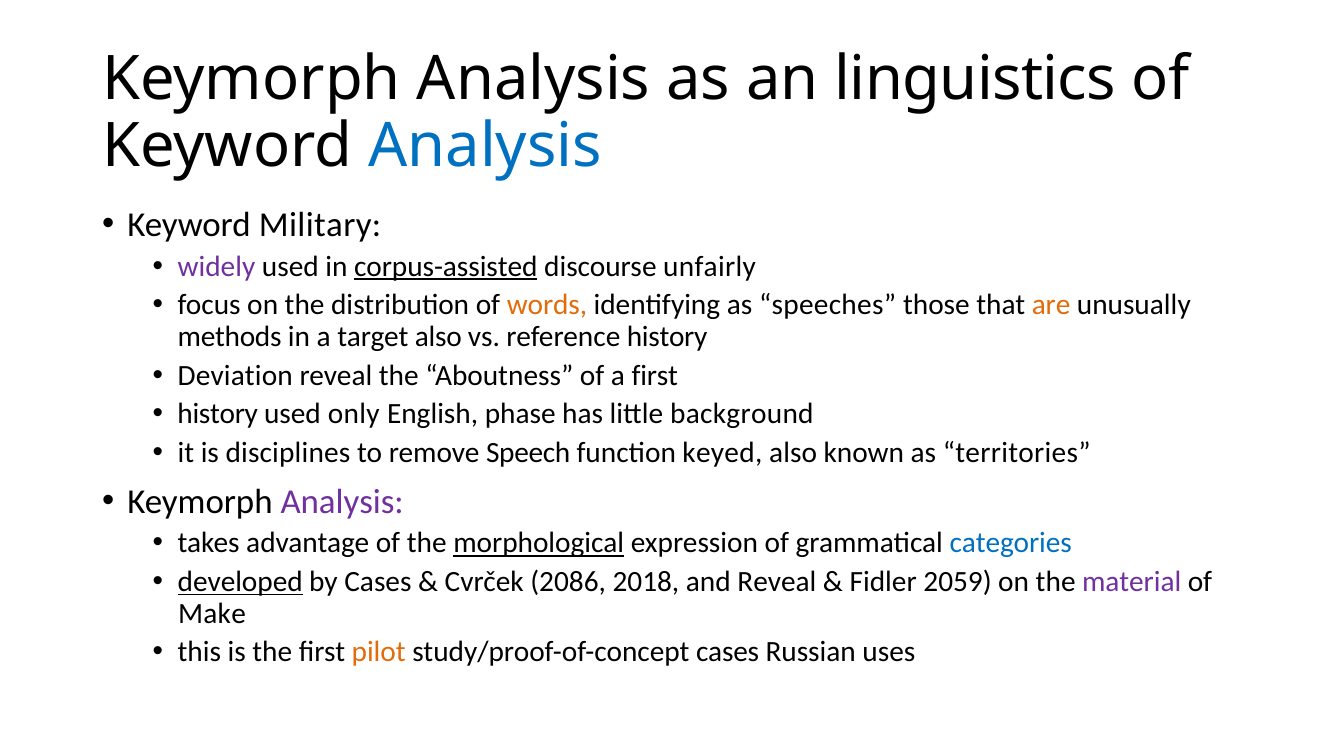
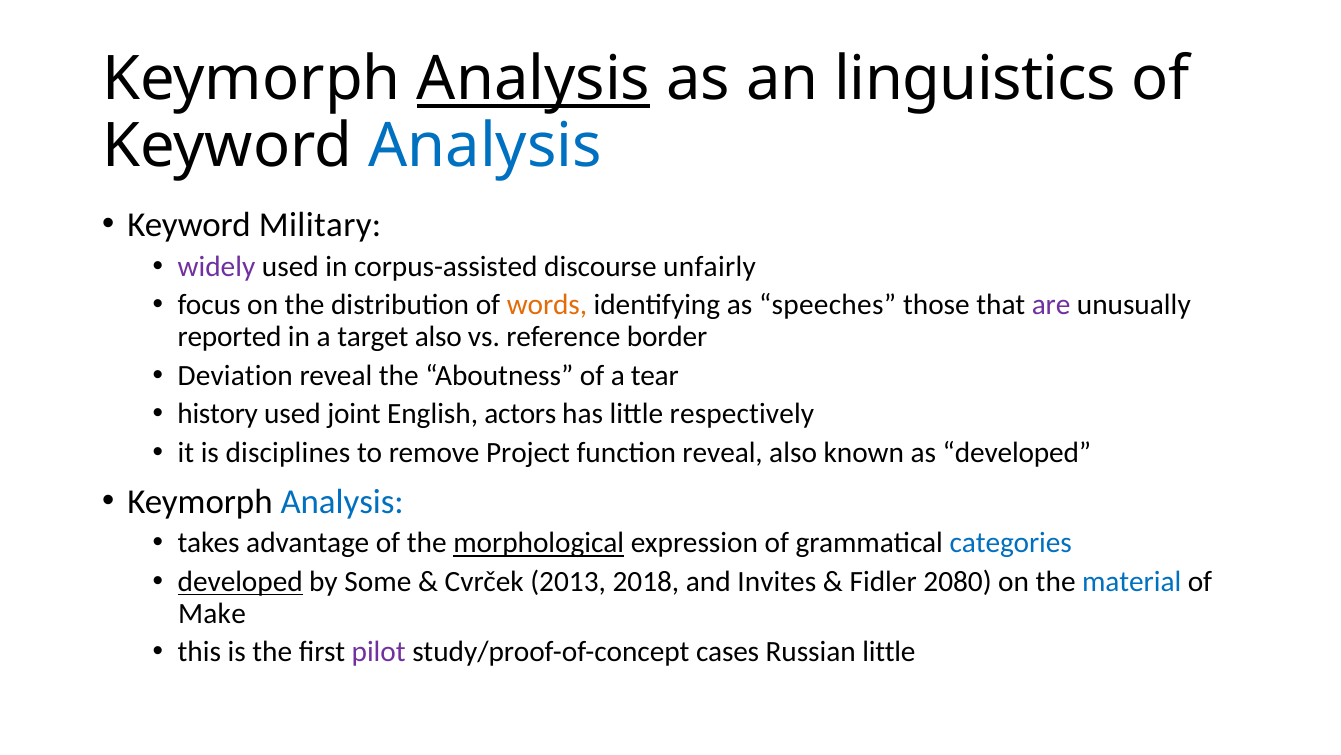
Analysis at (534, 79) underline: none -> present
corpus-assisted underline: present -> none
are colour: orange -> purple
methods: methods -> reported
reference history: history -> border
a first: first -> tear
only: only -> joint
phase: phase -> actors
background: background -> respectively
Speech: Speech -> Project
function keyed: keyed -> reveal
as territories: territories -> developed
Analysis at (342, 501) colour: purple -> blue
by Cases: Cases -> Some
2086: 2086 -> 2013
and Reveal: Reveal -> Invites
2059: 2059 -> 2080
material colour: purple -> blue
pilot colour: orange -> purple
Russian uses: uses -> little
